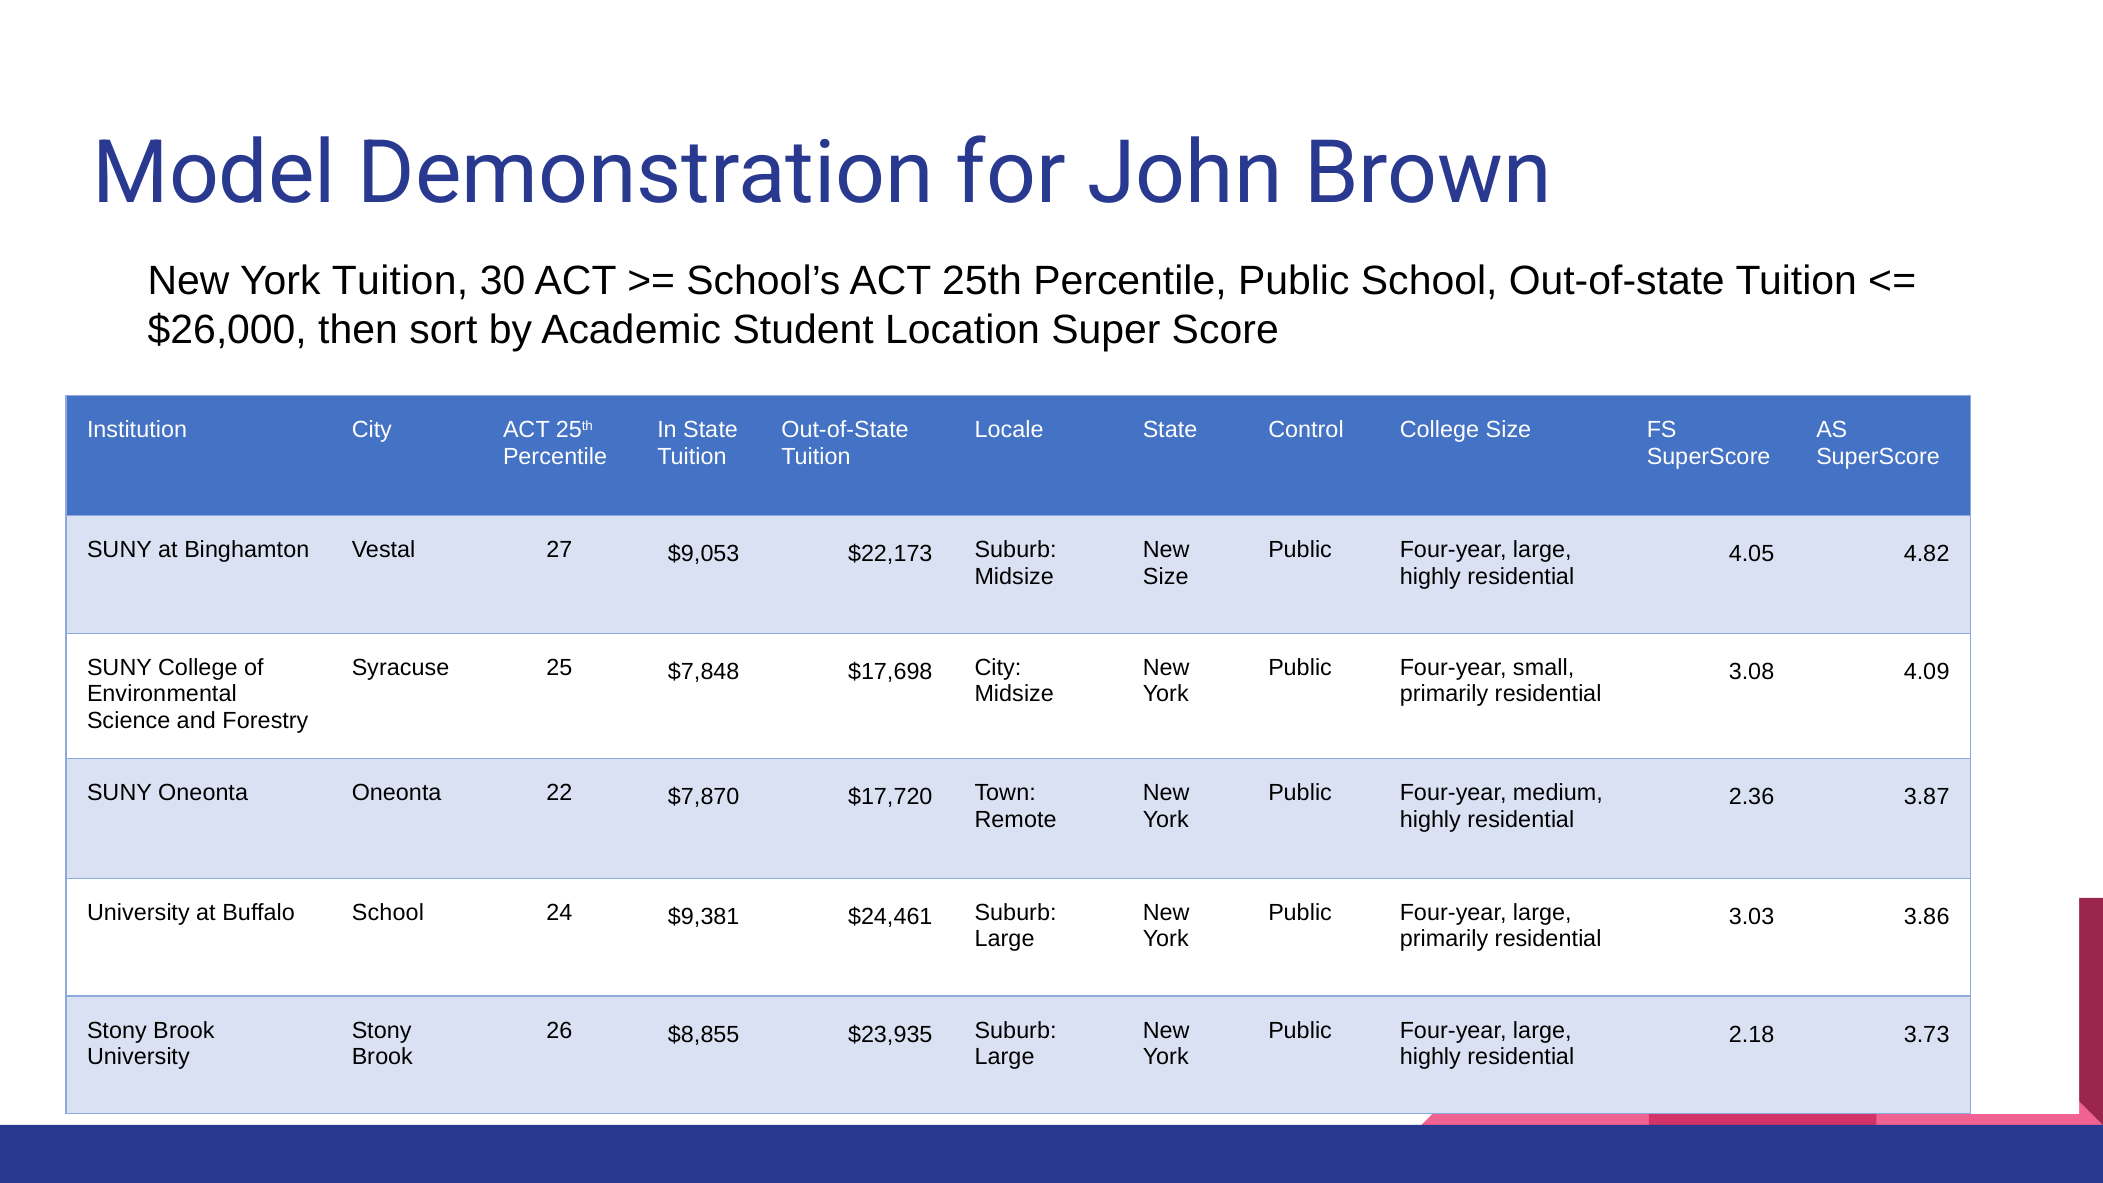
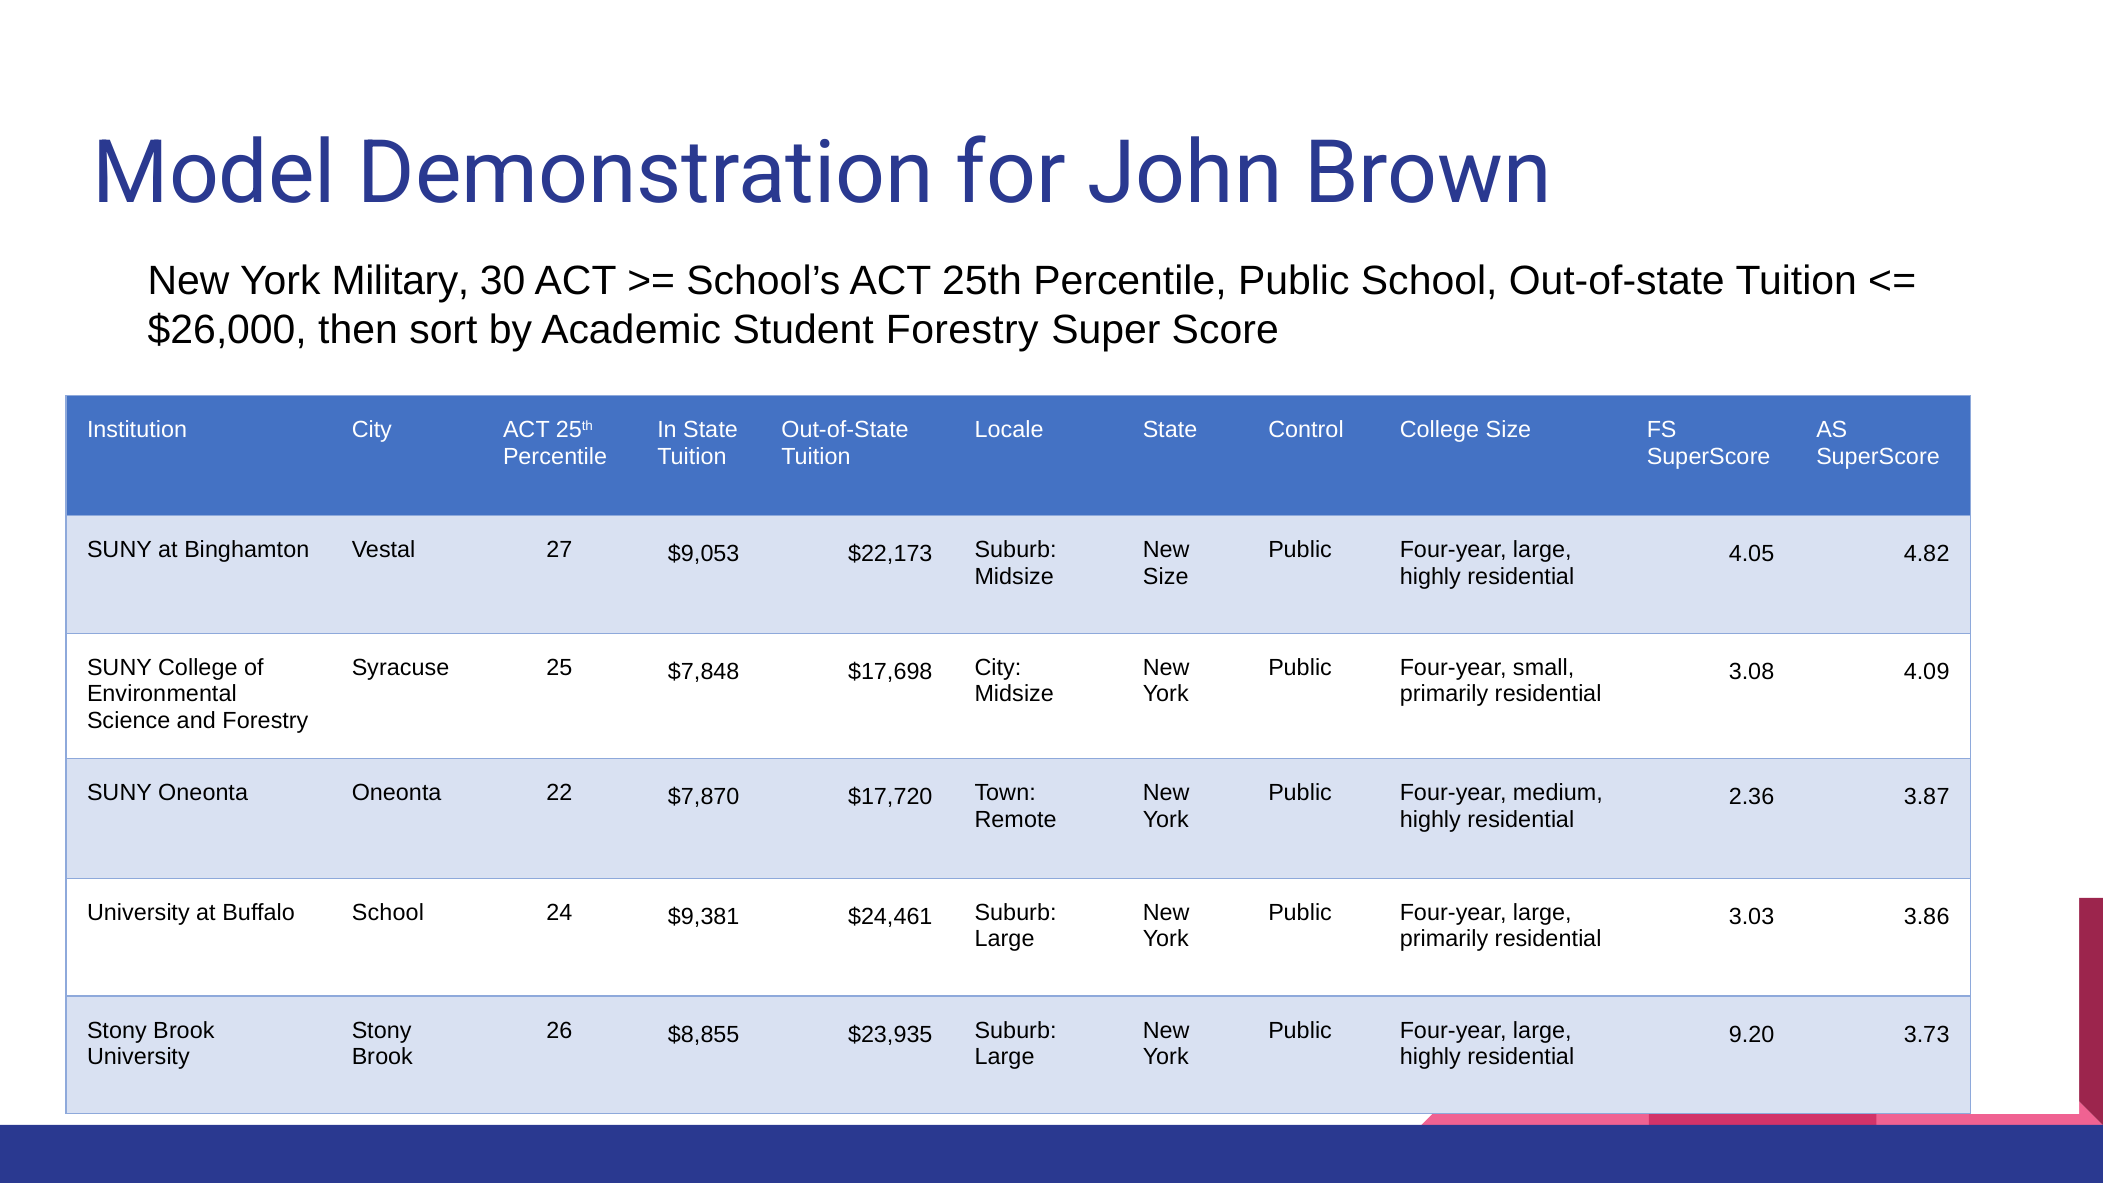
York Tuition: Tuition -> Military
Student Location: Location -> Forestry
2.18: 2.18 -> 9.20
